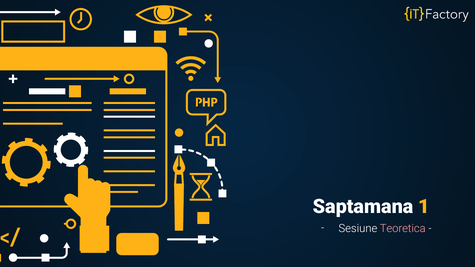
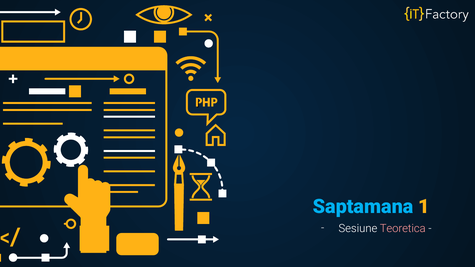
Saptamana colour: white -> light blue
